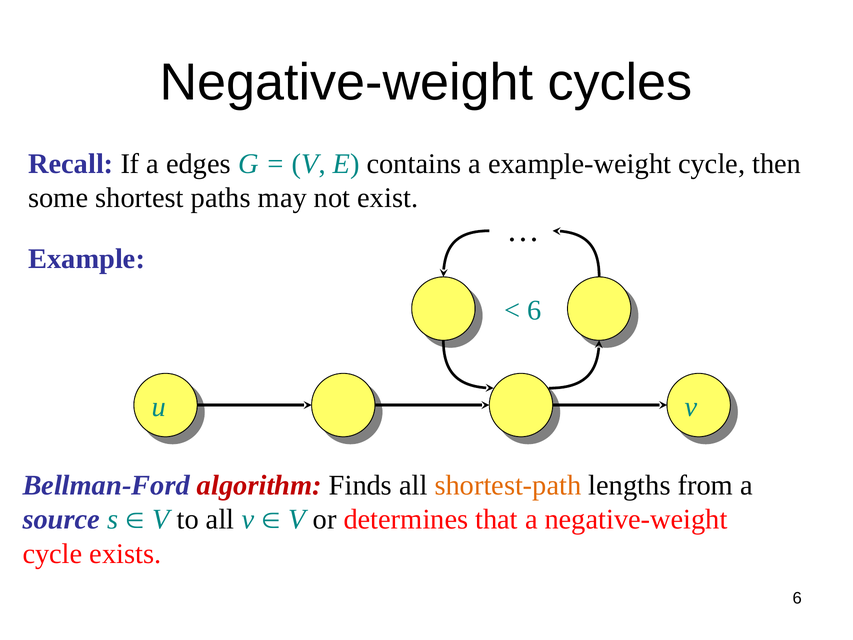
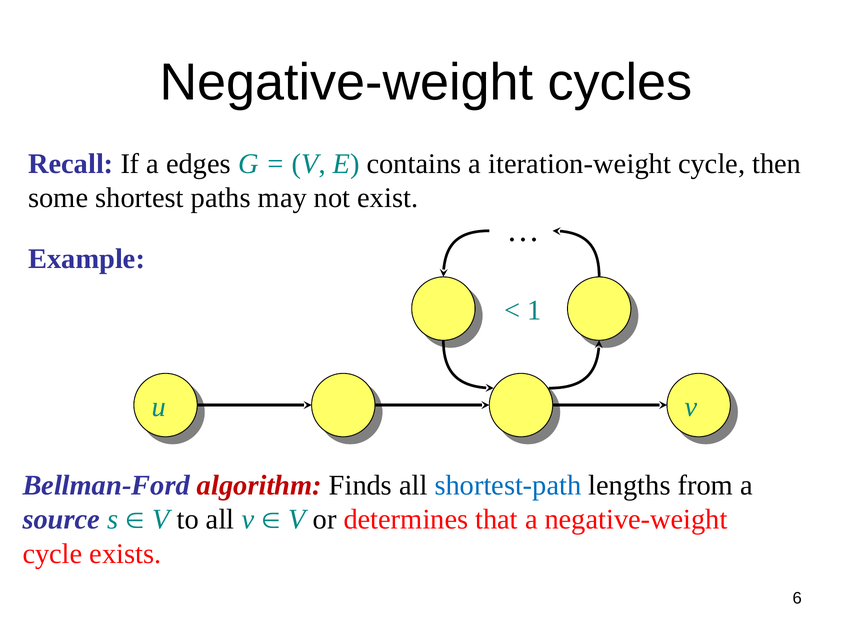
example-weight: example-weight -> iteration-weight
6 at (534, 310): 6 -> 1
shortest-path colour: orange -> blue
